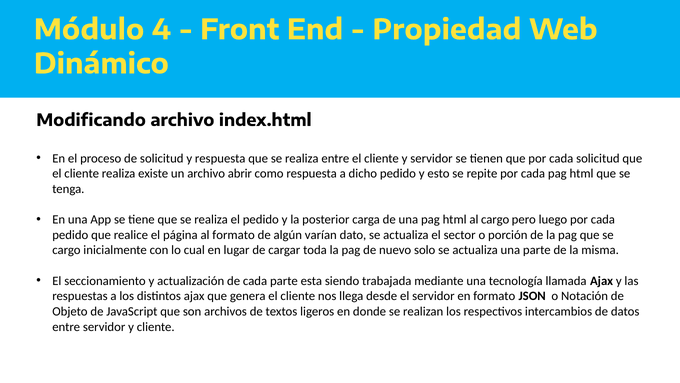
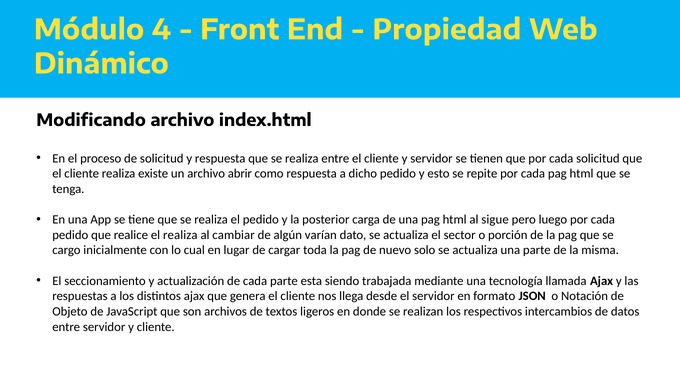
al cargo: cargo -> sigue
el página: página -> realiza
al formato: formato -> cambiar
